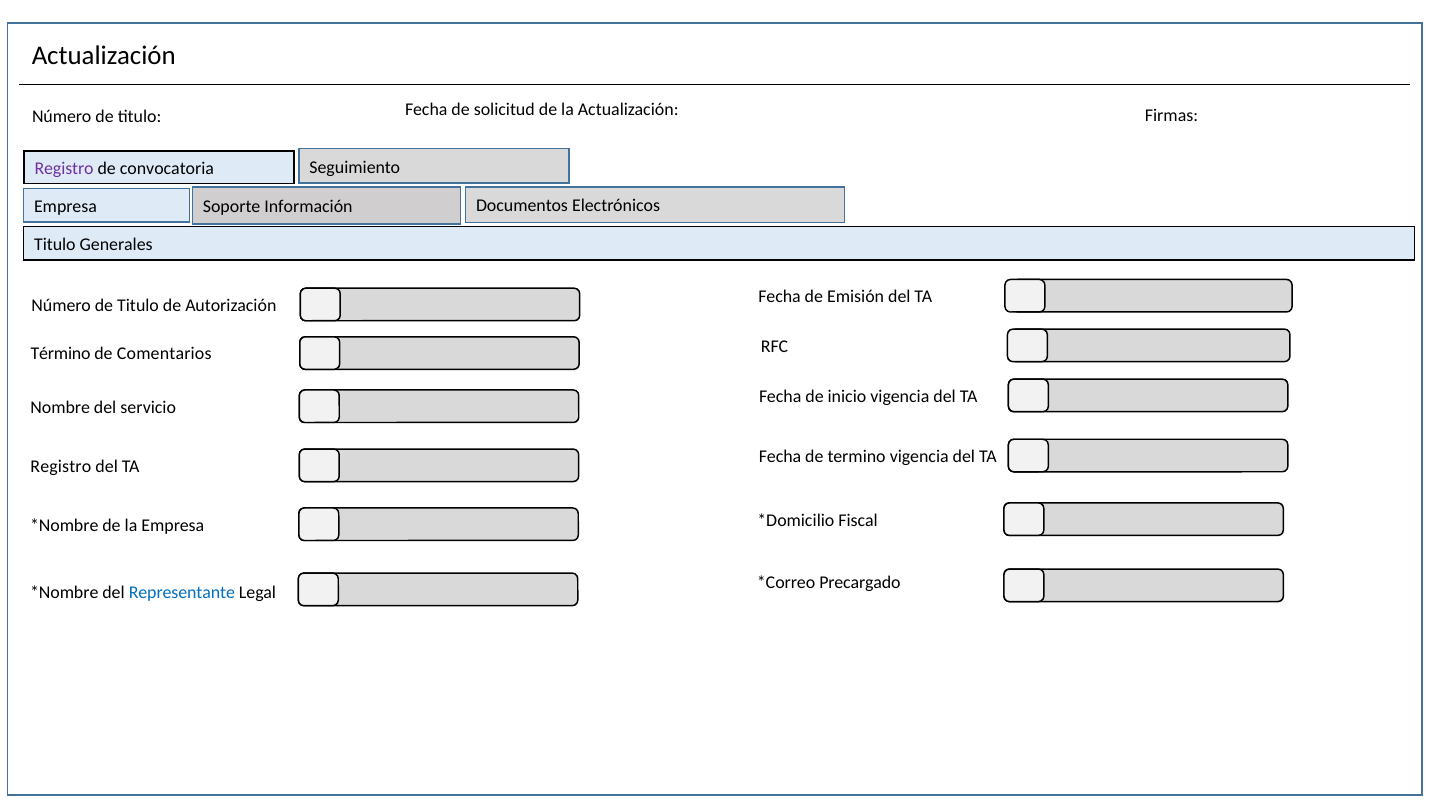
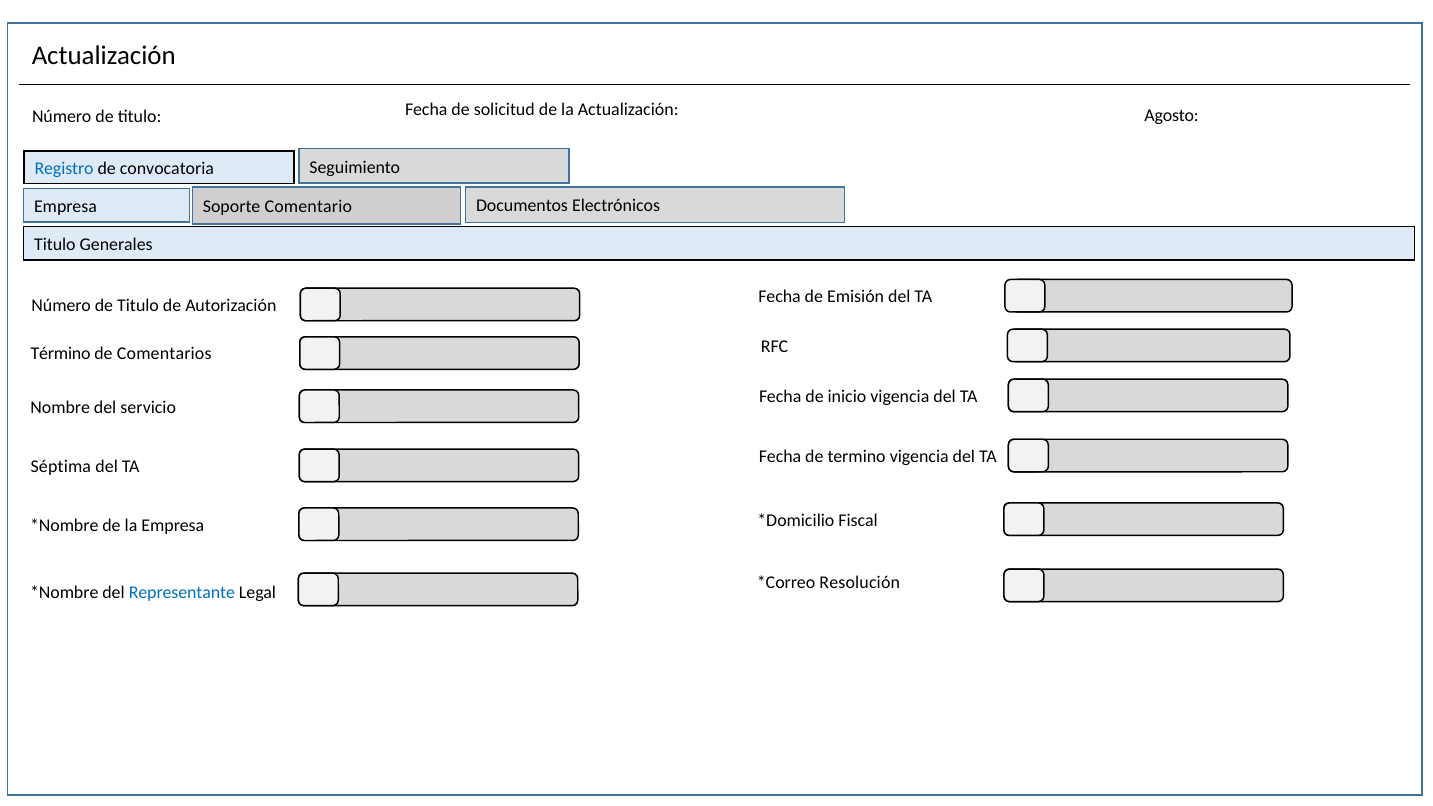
Firmas: Firmas -> Agosto
Registro at (64, 169) colour: purple -> blue
Información: Información -> Comentario
Registro at (61, 466): Registro -> Séptima
Precargado: Precargado -> Resolución
